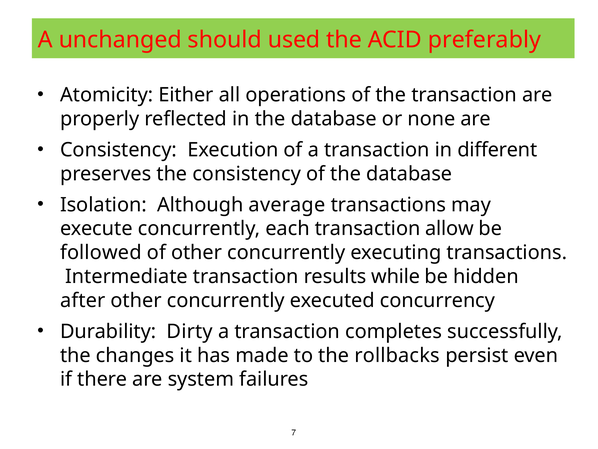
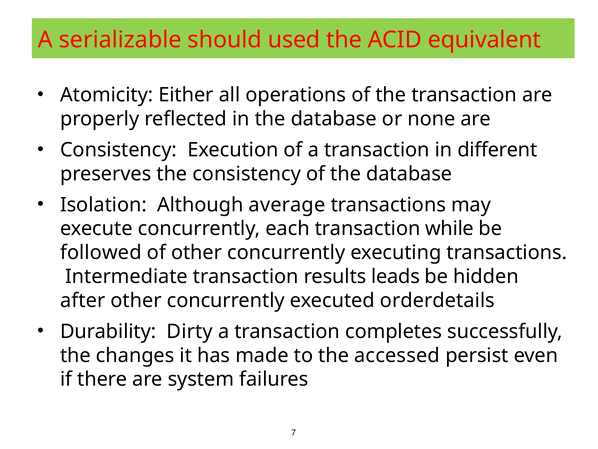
unchanged: unchanged -> serializable
preferably: preferably -> equivalent
allow: allow -> while
while: while -> leads
concurrency: concurrency -> orderdetails
rollbacks: rollbacks -> accessed
